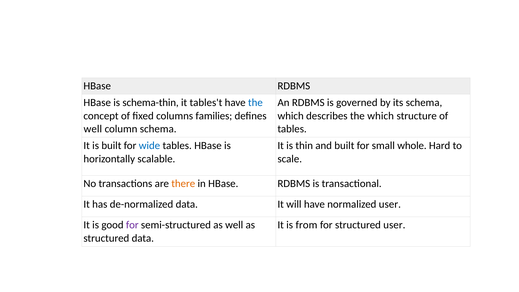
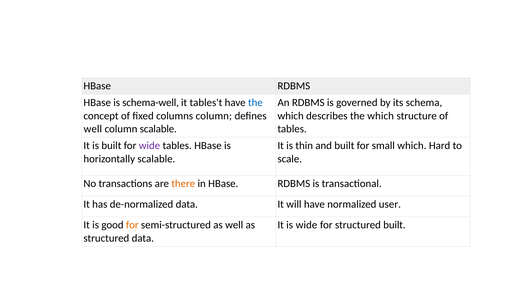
schema-thin: schema-thin -> schema-well
columns families: families -> column
column schema: schema -> scalable
wide at (149, 145) colour: blue -> purple
small whole: whole -> which
for at (132, 225) colour: purple -> orange
is from: from -> wide
structured user: user -> built
